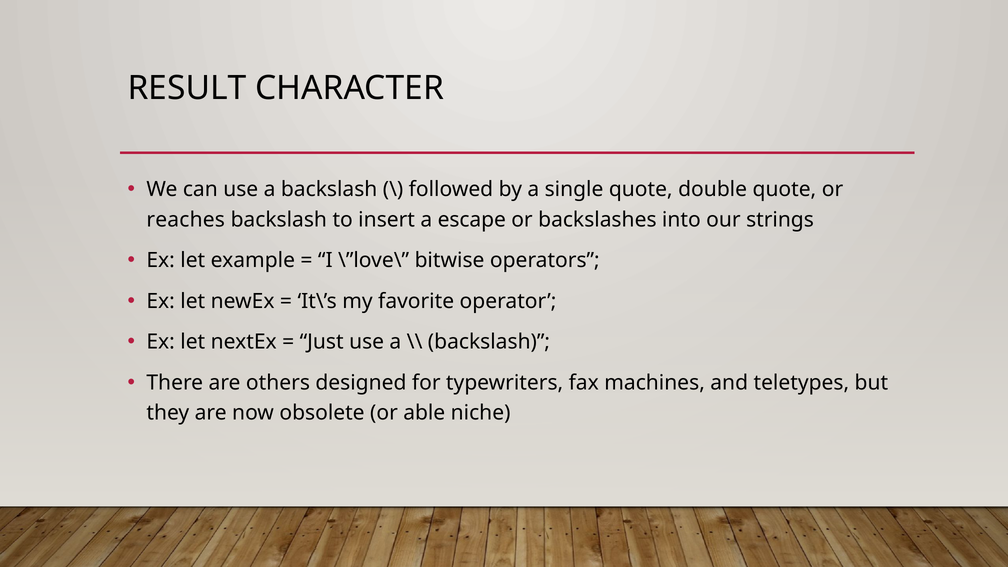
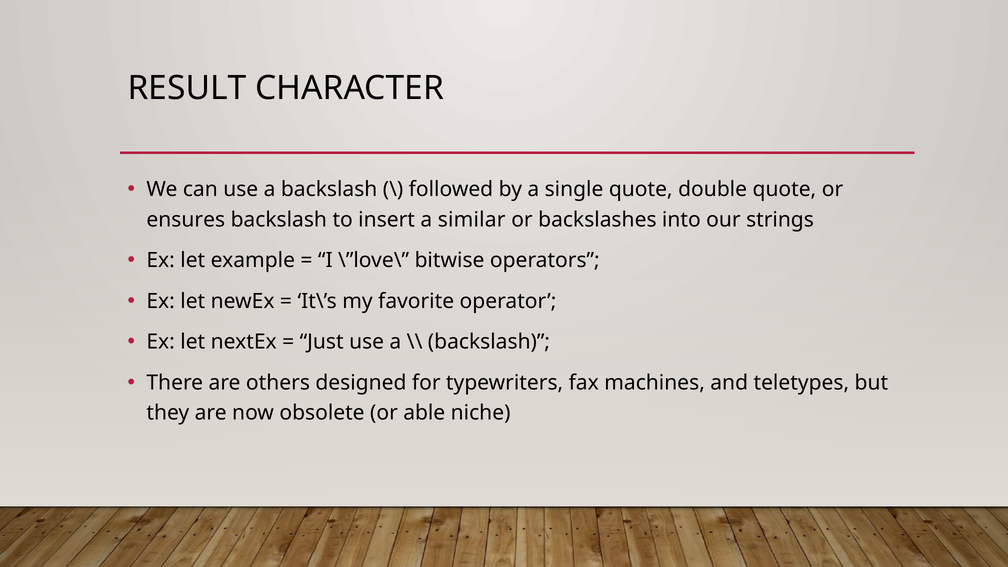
reaches: reaches -> ensures
escape: escape -> similar
